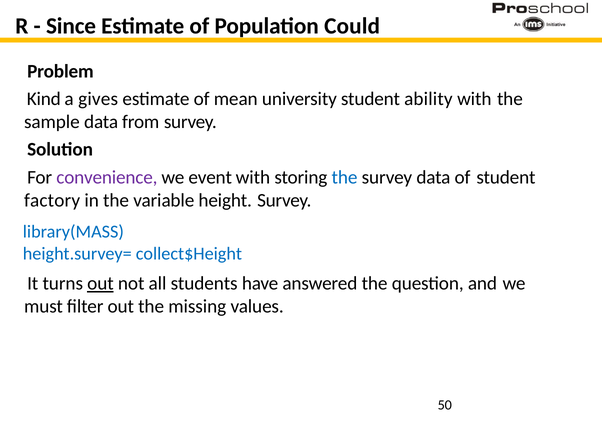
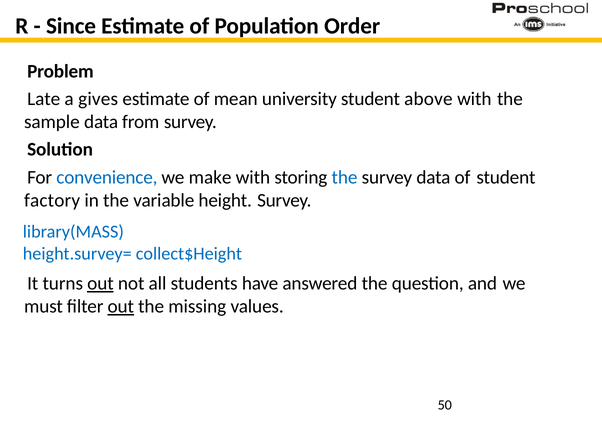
Could: Could -> Order
Kind: Kind -> Late
ability: ability -> above
convenience colour: purple -> blue
event: event -> make
out at (121, 307) underline: none -> present
